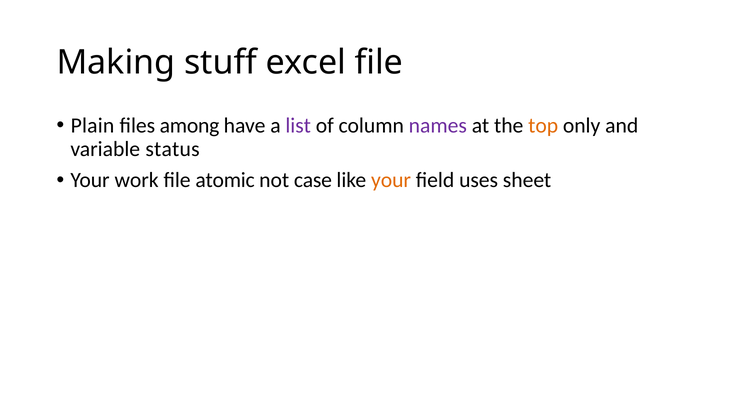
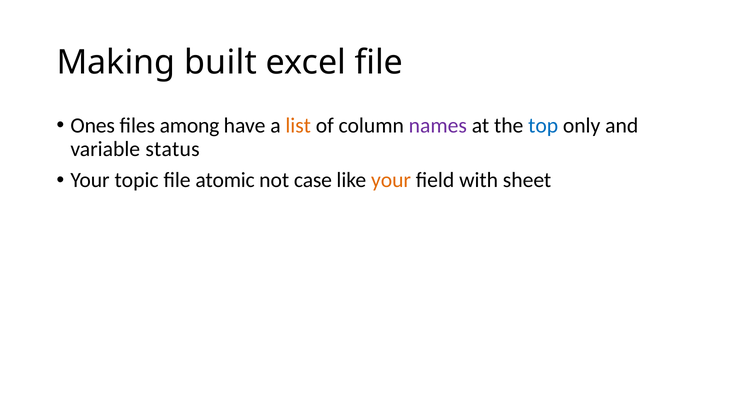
stuff: stuff -> built
Plain: Plain -> Ones
list colour: purple -> orange
top colour: orange -> blue
work: work -> topic
uses: uses -> with
